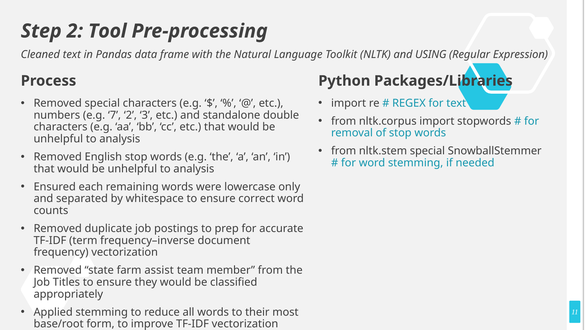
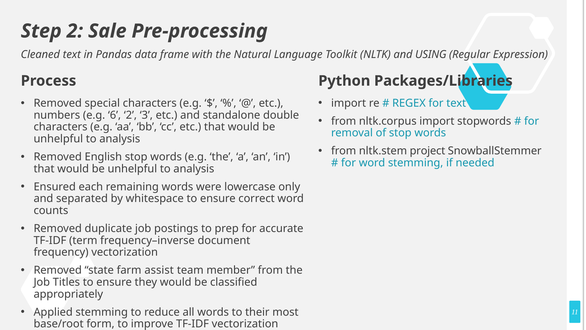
Tool: Tool -> Sale
7: 7 -> 6
nltk.stem special: special -> project
